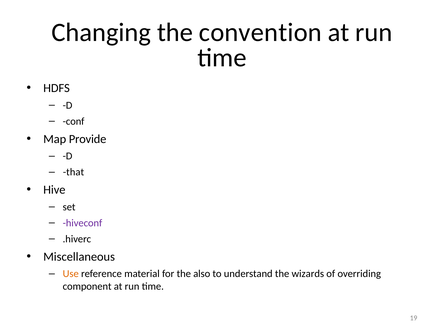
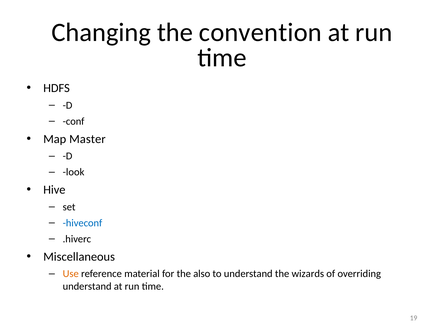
Provide: Provide -> Master
that: that -> look
hiveconf colour: purple -> blue
component at (87, 286): component -> understand
